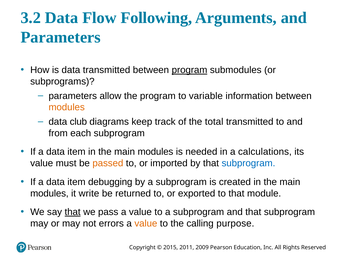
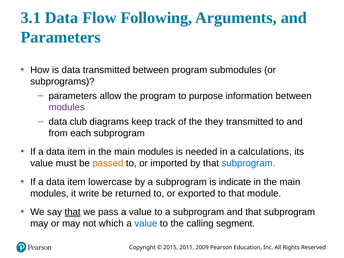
3.2: 3.2 -> 3.1
program at (189, 70) underline: present -> none
variable: variable -> purpose
modules at (67, 107) colour: orange -> purple
total: total -> they
debugging: debugging -> lowercase
created: created -> indicate
errors: errors -> which
value at (146, 223) colour: orange -> blue
purpose: purpose -> segment
